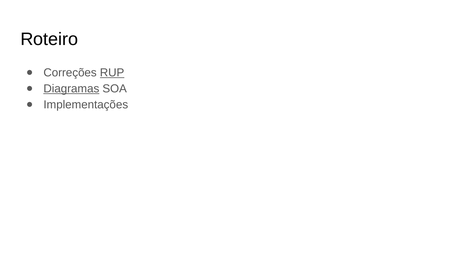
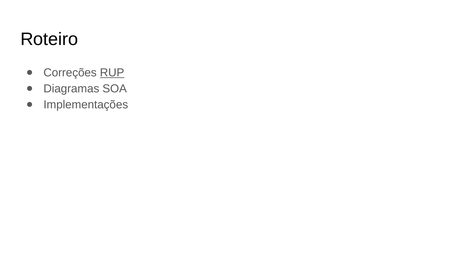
Diagramas underline: present -> none
